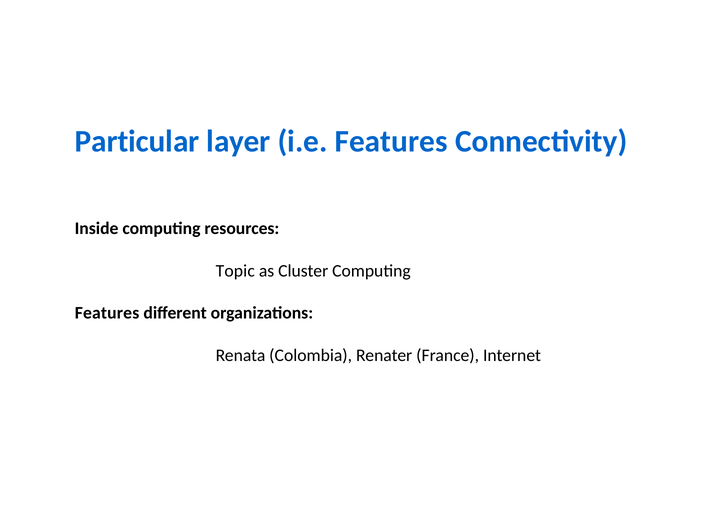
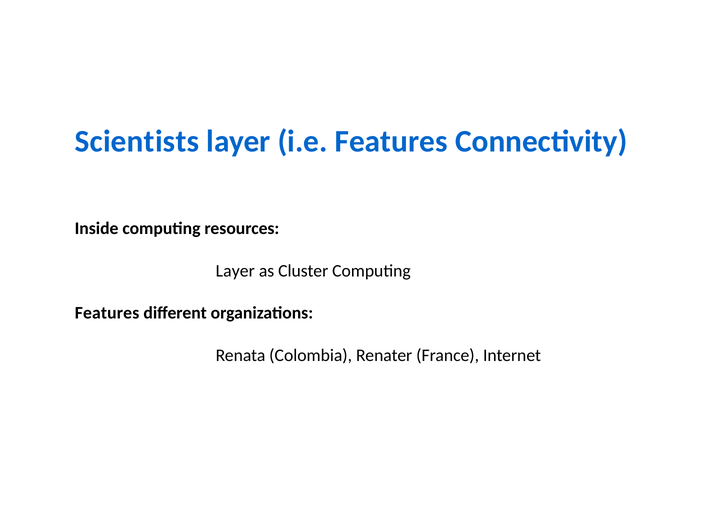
Particular: Particular -> Scientists
Topic at (235, 271): Topic -> Layer
